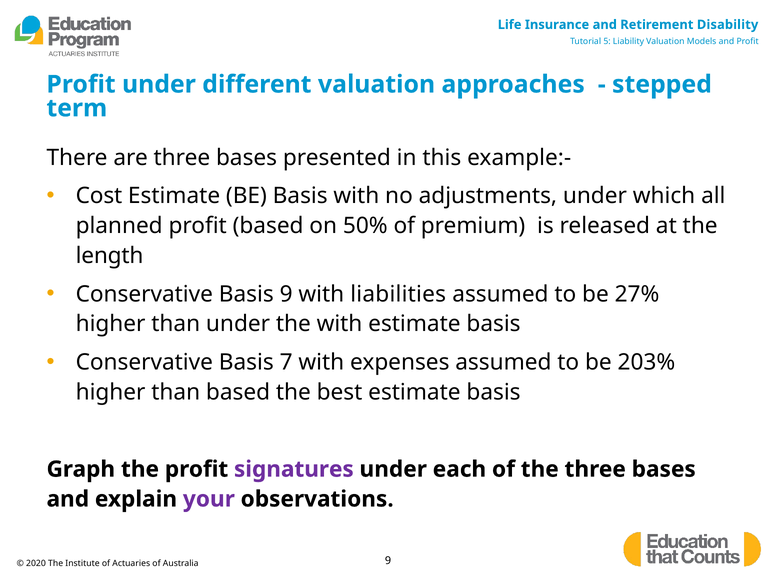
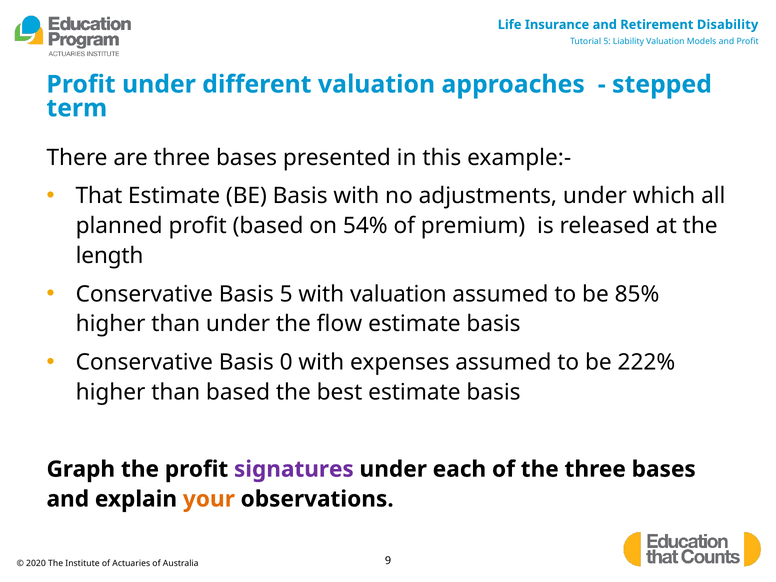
Cost: Cost -> That
50%: 50% -> 54%
Basis 9: 9 -> 5
with liabilities: liabilities -> valuation
27%: 27% -> 85%
the with: with -> flow
7: 7 -> 0
203%: 203% -> 222%
your colour: purple -> orange
